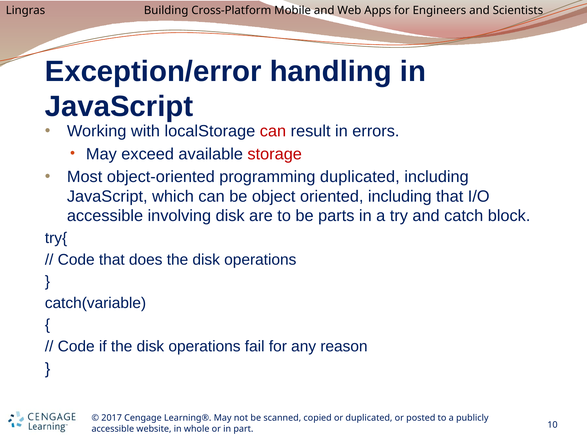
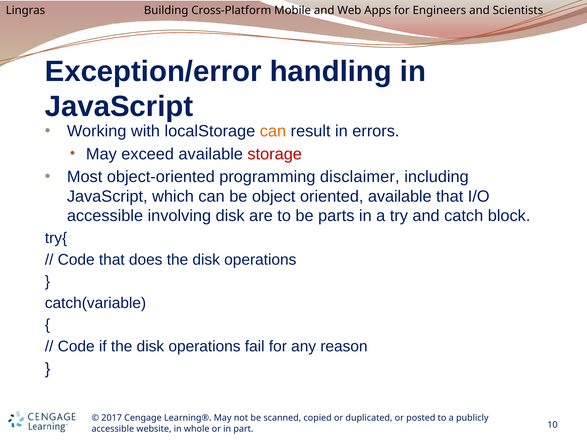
can at (273, 131) colour: red -> orange
programming duplicated: duplicated -> disclaimer
oriented including: including -> available
